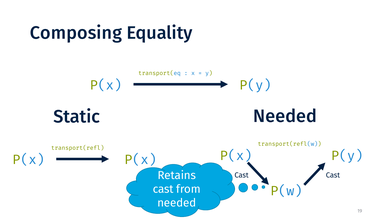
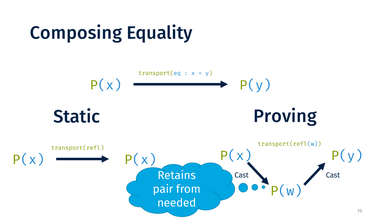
Needed at (285, 116): Needed -> Proving
cast at (163, 189): cast -> pair
